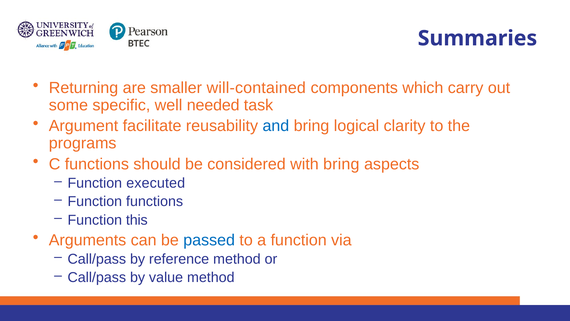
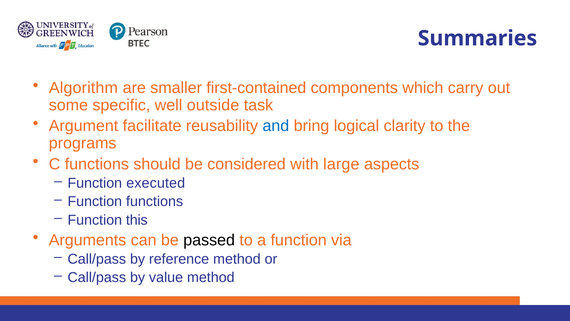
Returning: Returning -> Algorithm
will-contained: will-contained -> first-contained
needed: needed -> outside
with bring: bring -> large
passed colour: blue -> black
